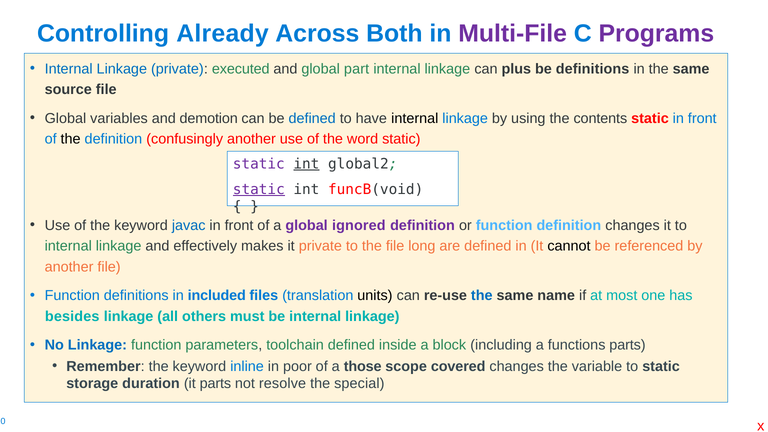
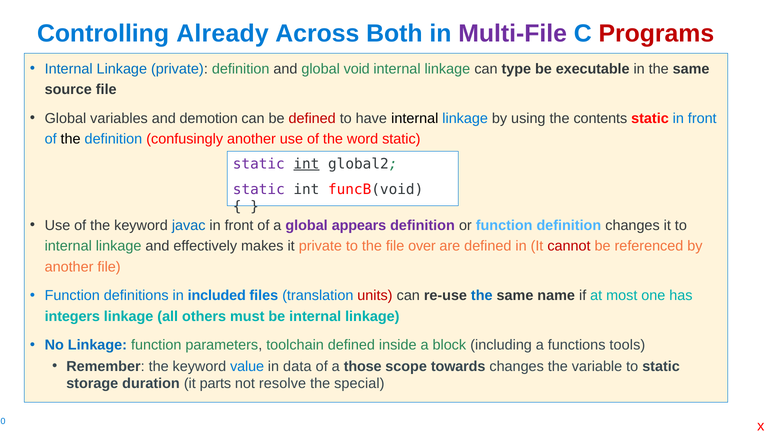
Programs colour: purple -> red
private executed: executed -> definition
part: part -> void
plus: plus -> type
be definitions: definitions -> executable
defined at (312, 118) colour: blue -> red
static at (259, 189) underline: present -> none
ignored: ignored -> appears
long: long -> over
cannot colour: black -> red
units colour: black -> red
besides: besides -> integers
functions parts: parts -> tools
inline: inline -> value
poor: poor -> data
covered: covered -> towards
